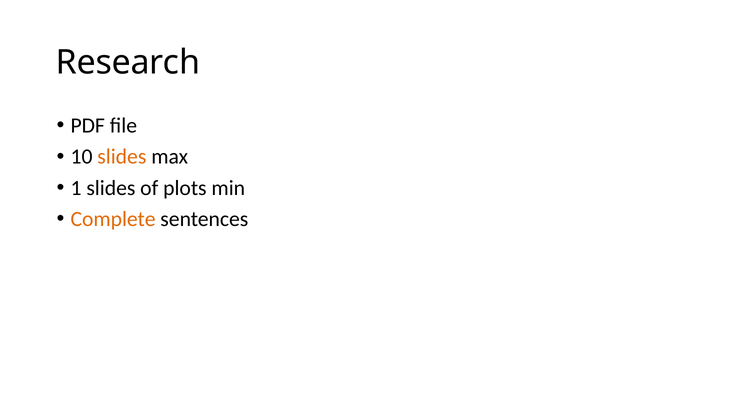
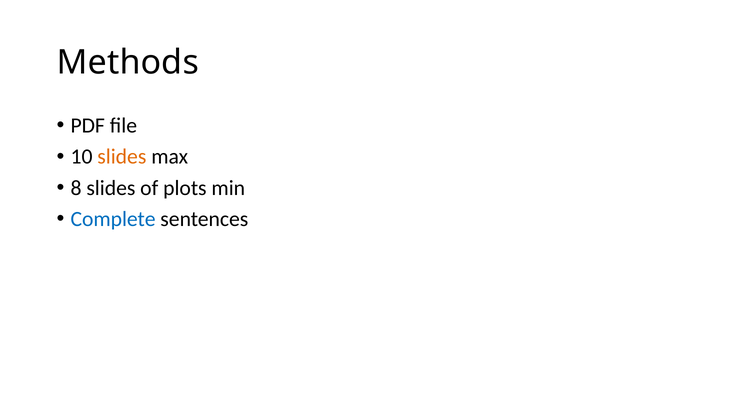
Research: Research -> Methods
1: 1 -> 8
Complete colour: orange -> blue
